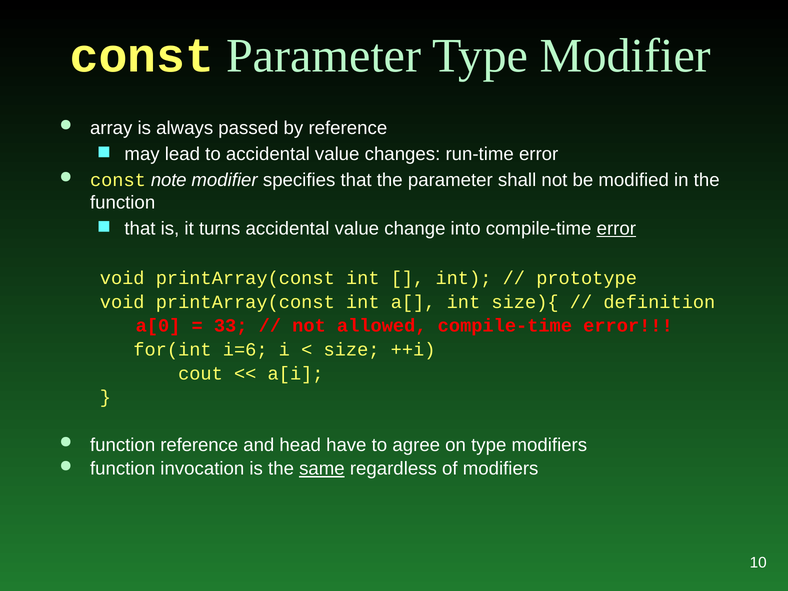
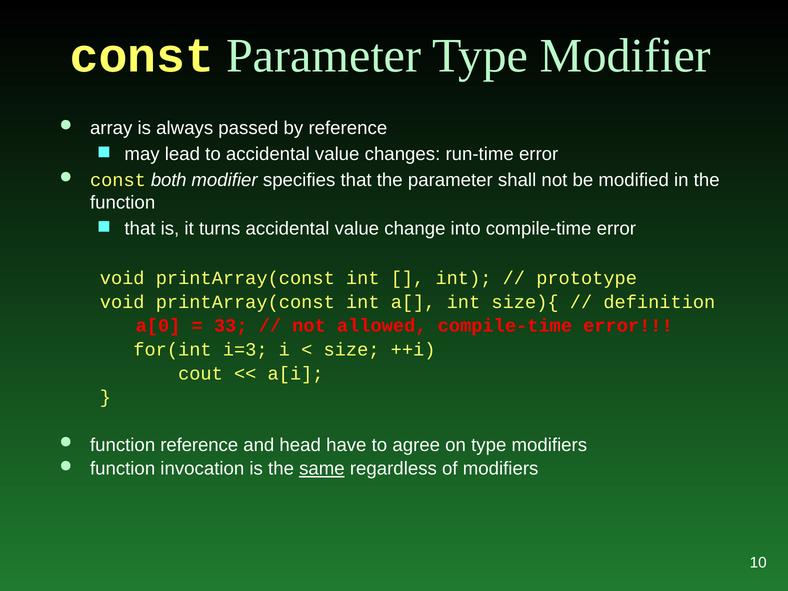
note: note -> both
error at (616, 229) underline: present -> none
i=6: i=6 -> i=3
